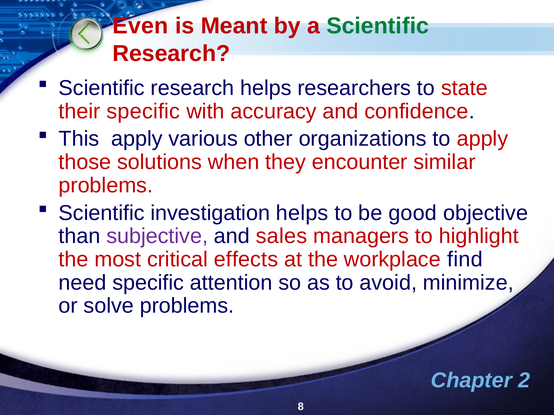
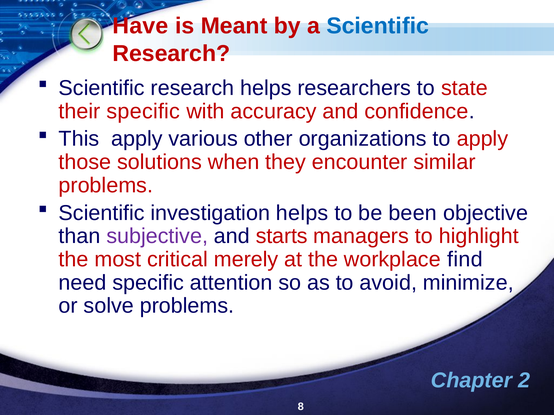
Even: Even -> Have
Scientific at (378, 26) colour: green -> blue
good: good -> been
sales: sales -> starts
effects: effects -> merely
